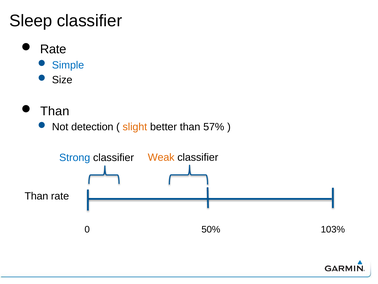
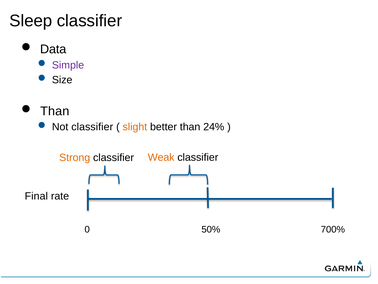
Rate at (53, 49): Rate -> Data
Simple colour: blue -> purple
Not detection: detection -> classifier
57%: 57% -> 24%
Strong colour: blue -> orange
Than at (36, 196): Than -> Final
103%: 103% -> 700%
